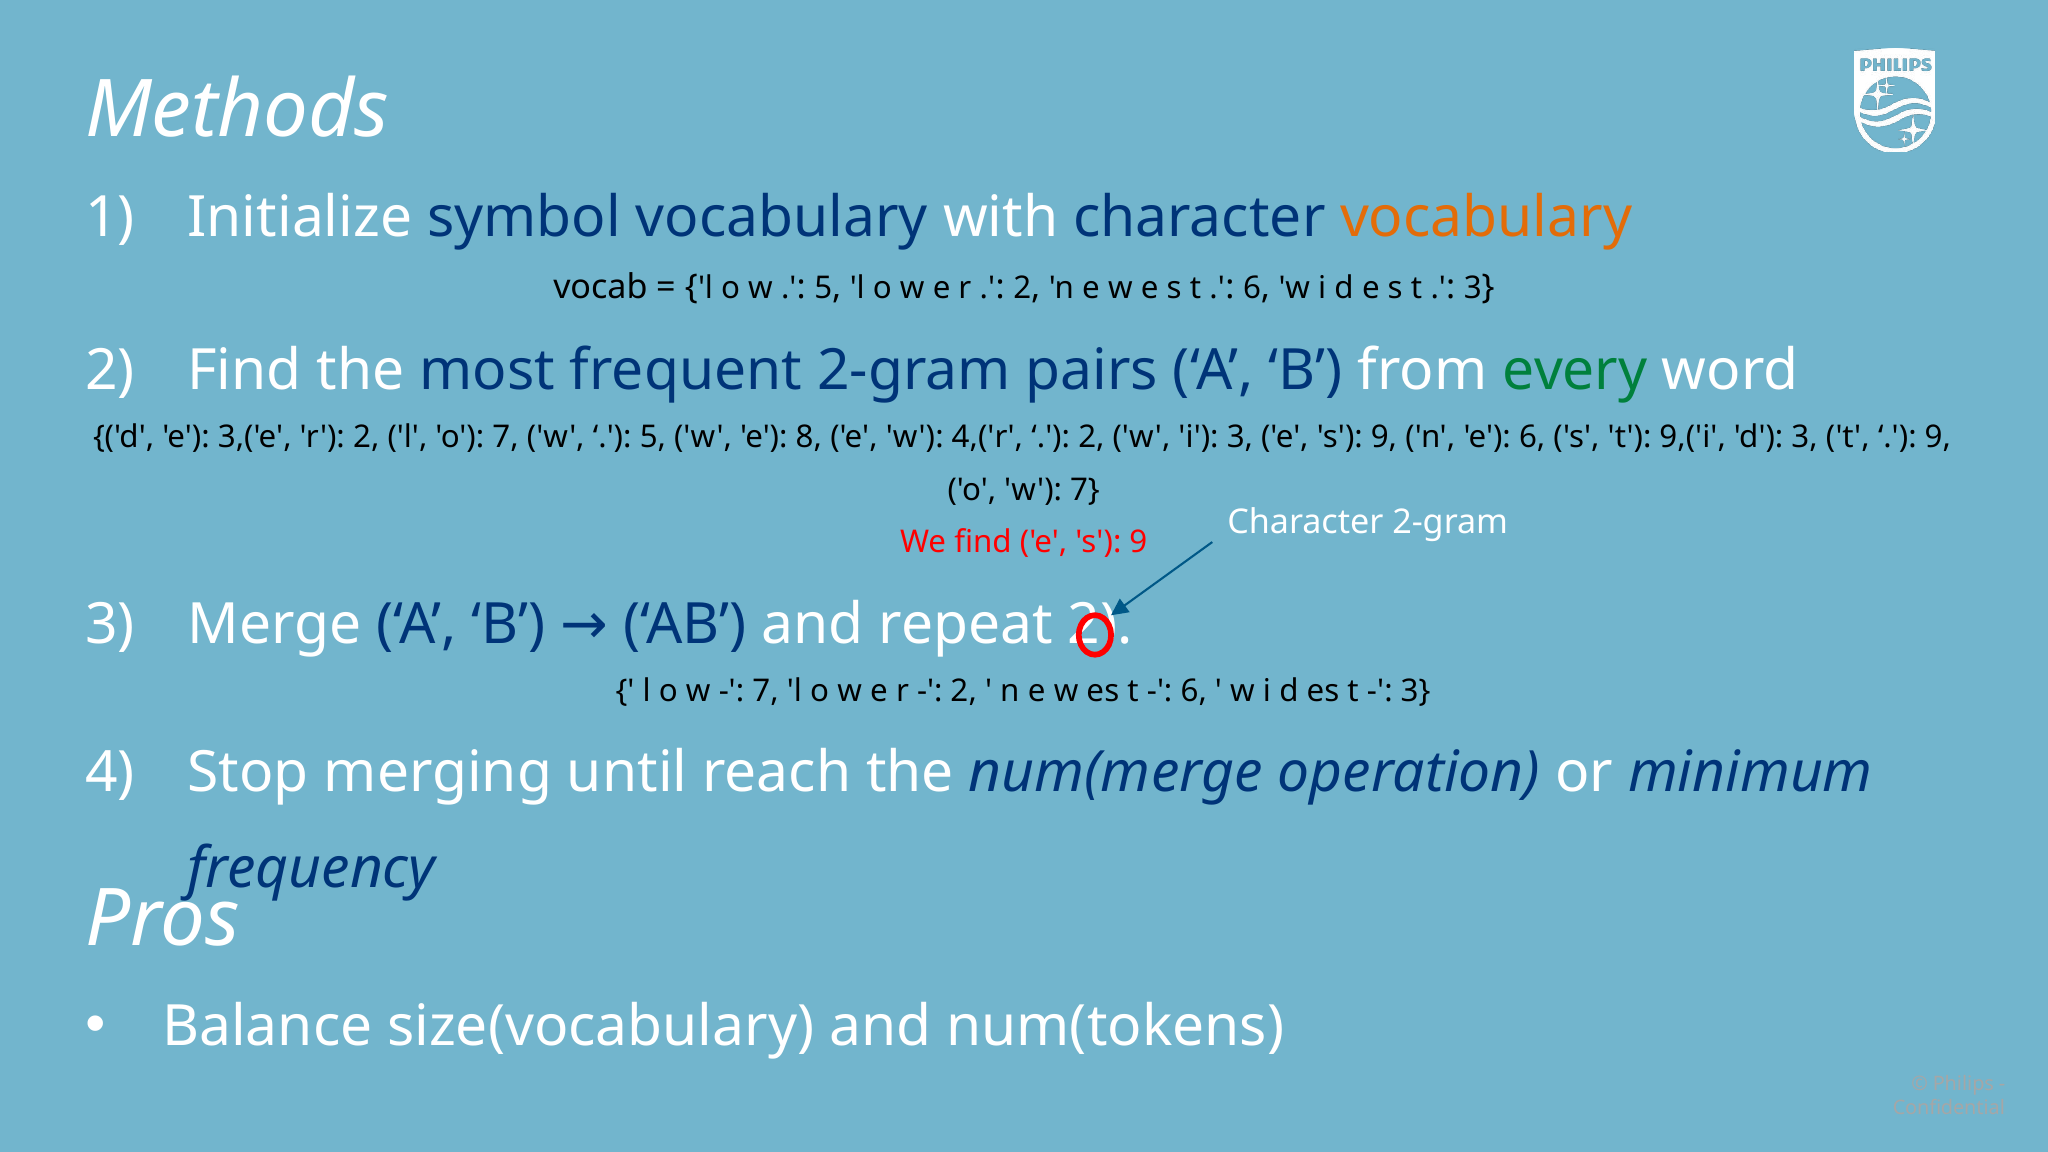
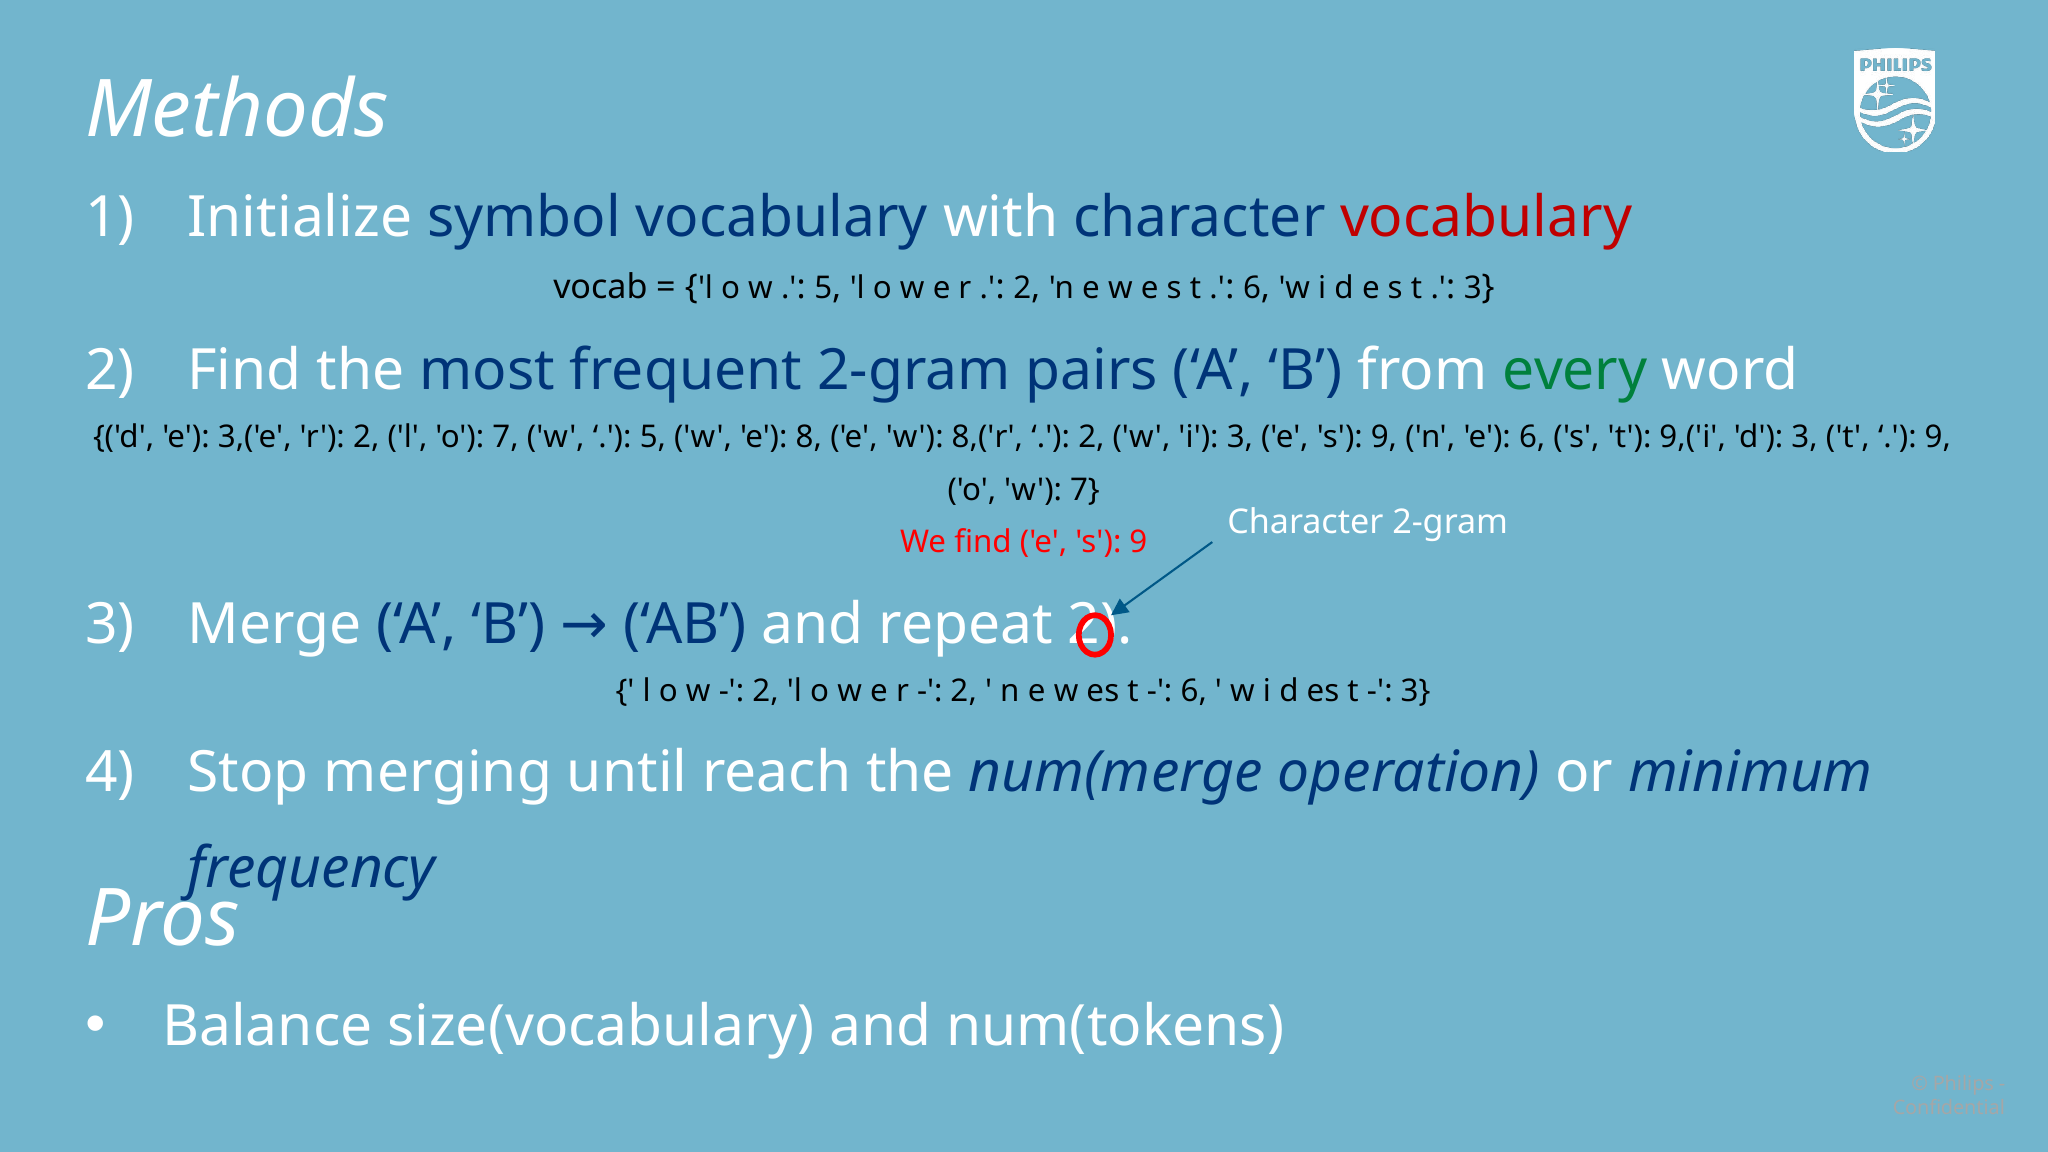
vocabulary at (1486, 218) colour: orange -> red
4,('r: 4,('r -> 8,('r
7 at (765, 691): 7 -> 2
